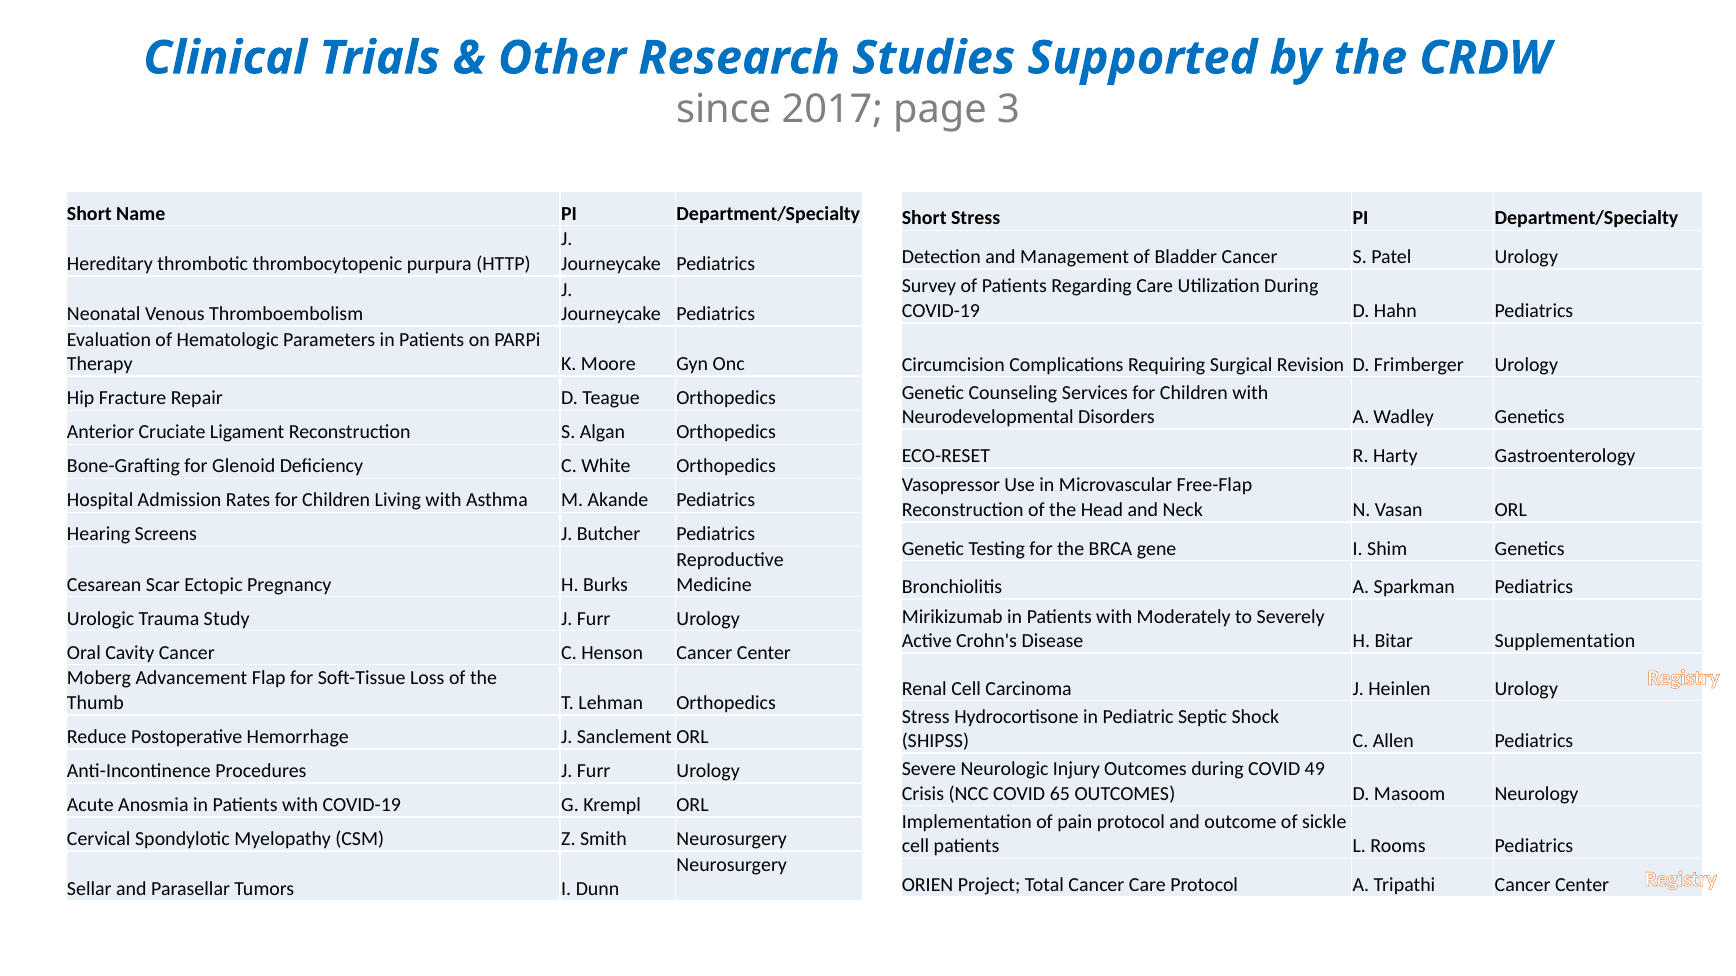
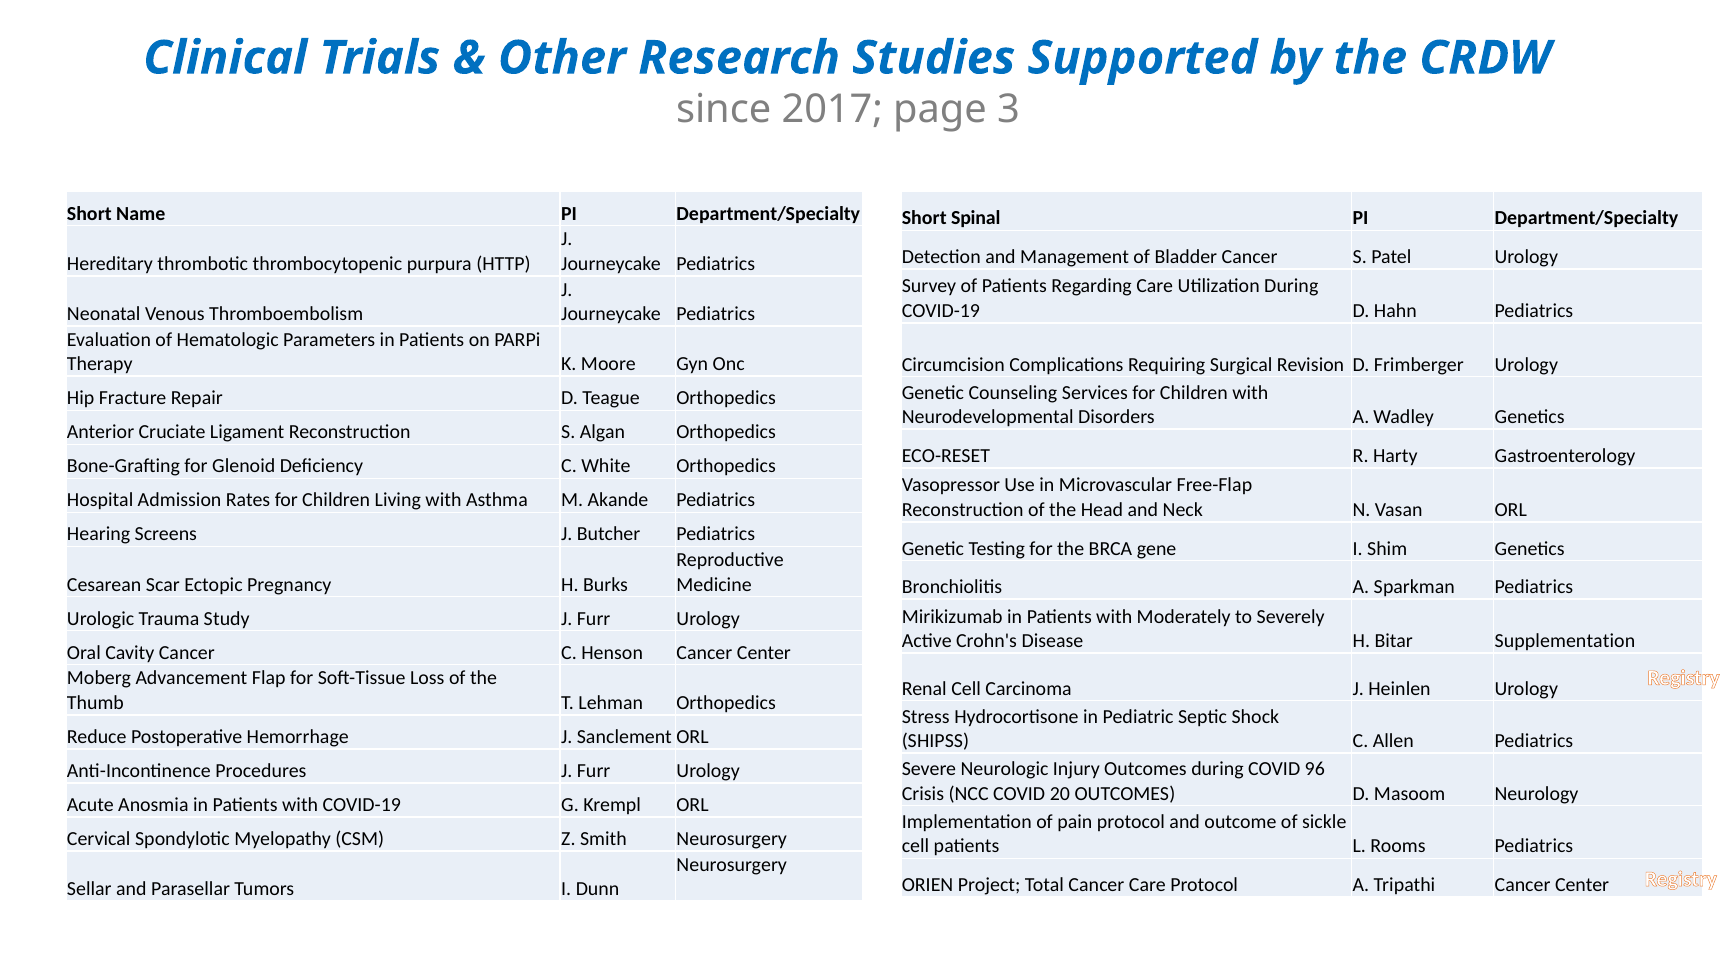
Short Stress: Stress -> Spinal
49: 49 -> 96
65: 65 -> 20
